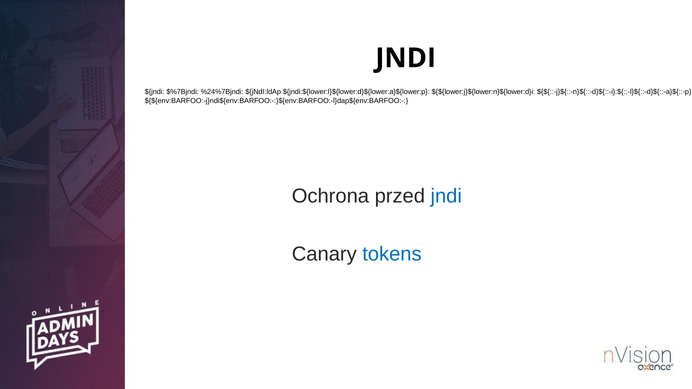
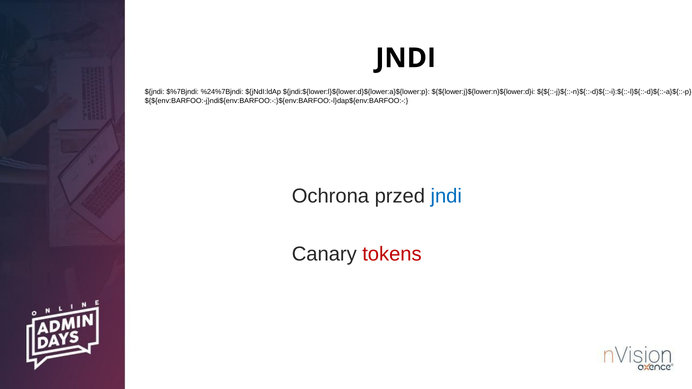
tokens colour: blue -> red
